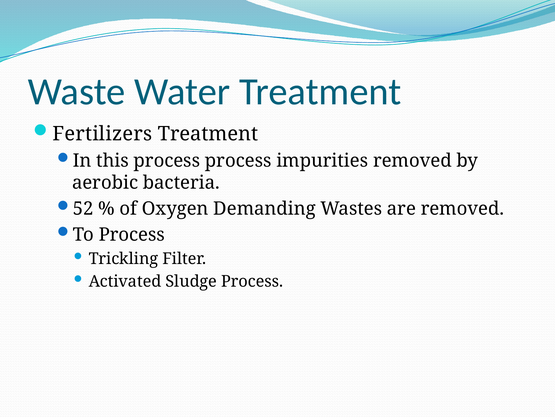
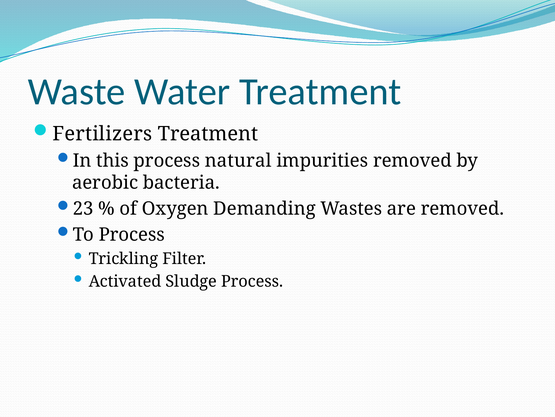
process process: process -> natural
52: 52 -> 23
